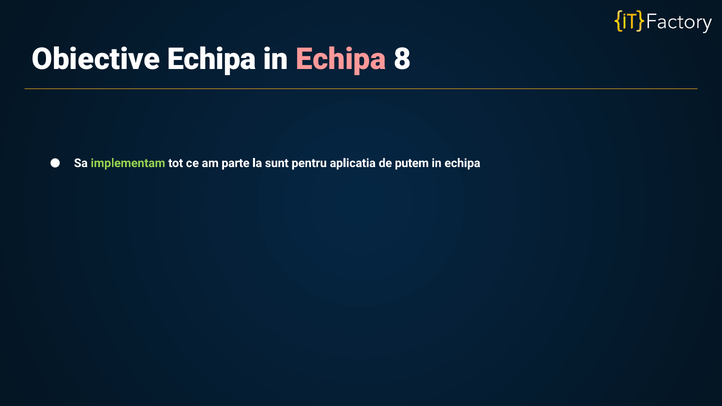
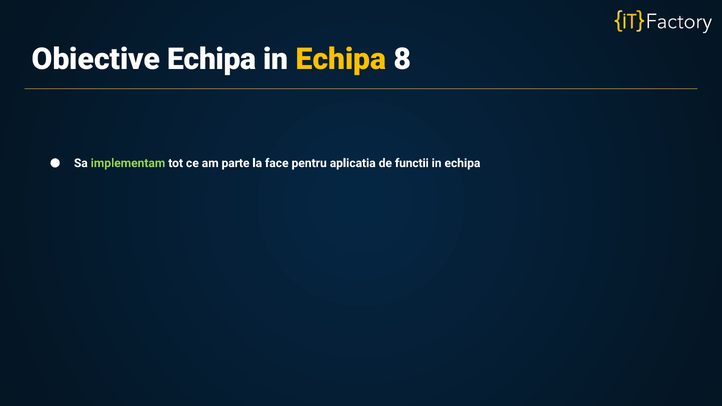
Echipa at (341, 59) colour: pink -> yellow
sunt: sunt -> face
putem: putem -> functii
